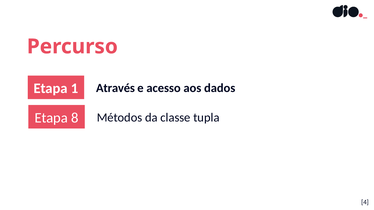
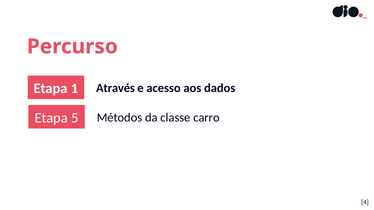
8: 8 -> 5
tupla: tupla -> carro
